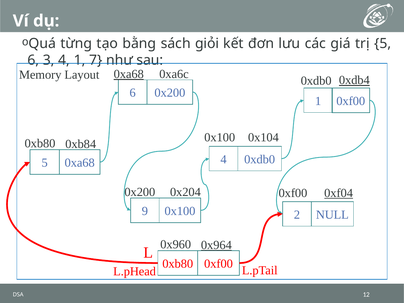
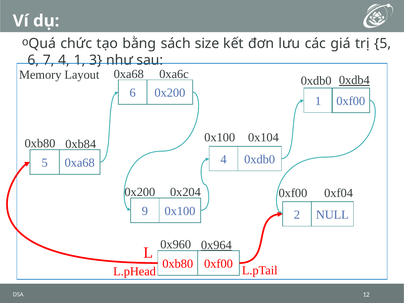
từng: từng -> chức
giỏi: giỏi -> size
3: 3 -> 7
7: 7 -> 3
0xa68 at (129, 74) underline: present -> none
0xf04 underline: present -> none
